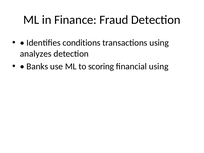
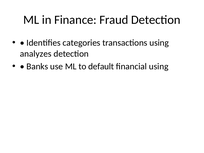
conditions: conditions -> categories
scoring: scoring -> default
